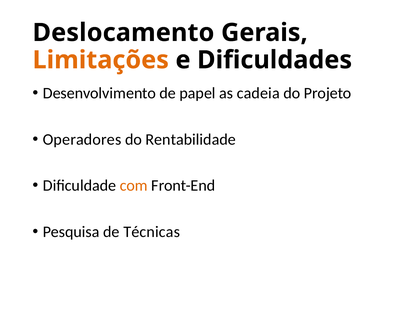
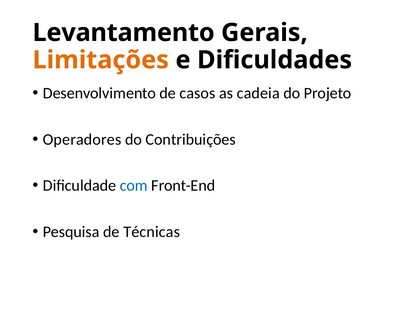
Deslocamento: Deslocamento -> Levantamento
papel: papel -> casos
Rentabilidade: Rentabilidade -> Contribuições
com colour: orange -> blue
